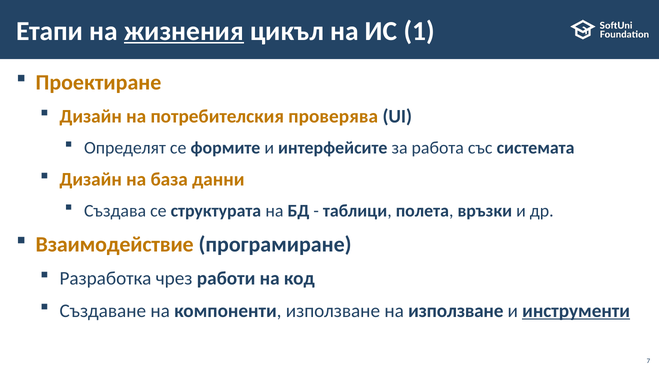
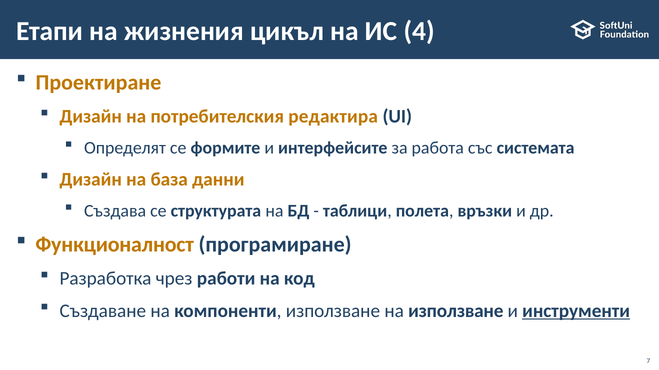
жизнения underline: present -> none
1: 1 -> 4
проверява: проверява -> редактира
Взаимодействие: Взаимодействие -> Функционалност
